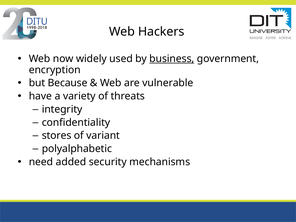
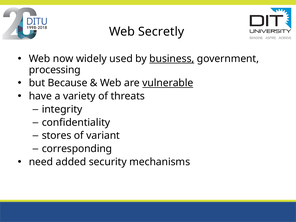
Hackers: Hackers -> Secretly
encryption: encryption -> processing
vulnerable underline: none -> present
polyalphabetic: polyalphabetic -> corresponding
